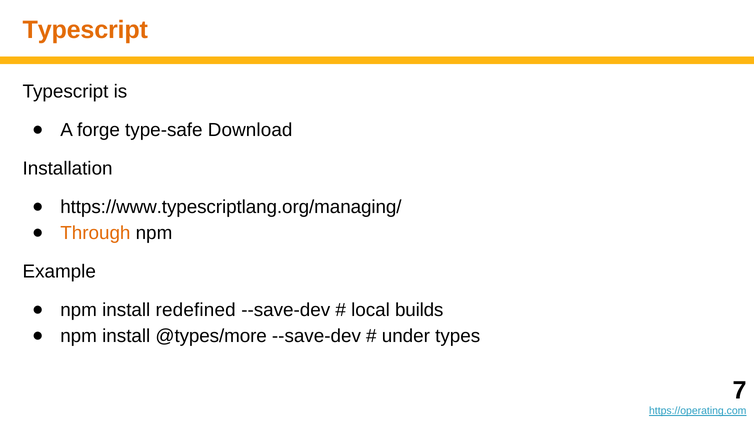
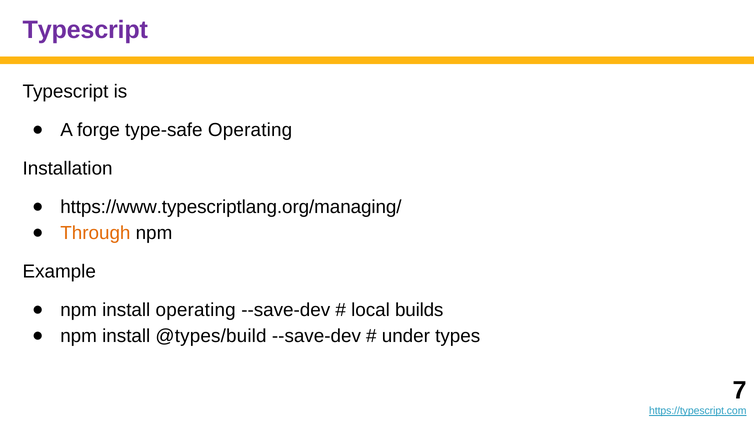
Typescript at (85, 30) colour: orange -> purple
type-safe Download: Download -> Operating
install redefined: redefined -> operating
@types/more: @types/more -> @types/build
https://operating.com: https://operating.com -> https://typescript.com
